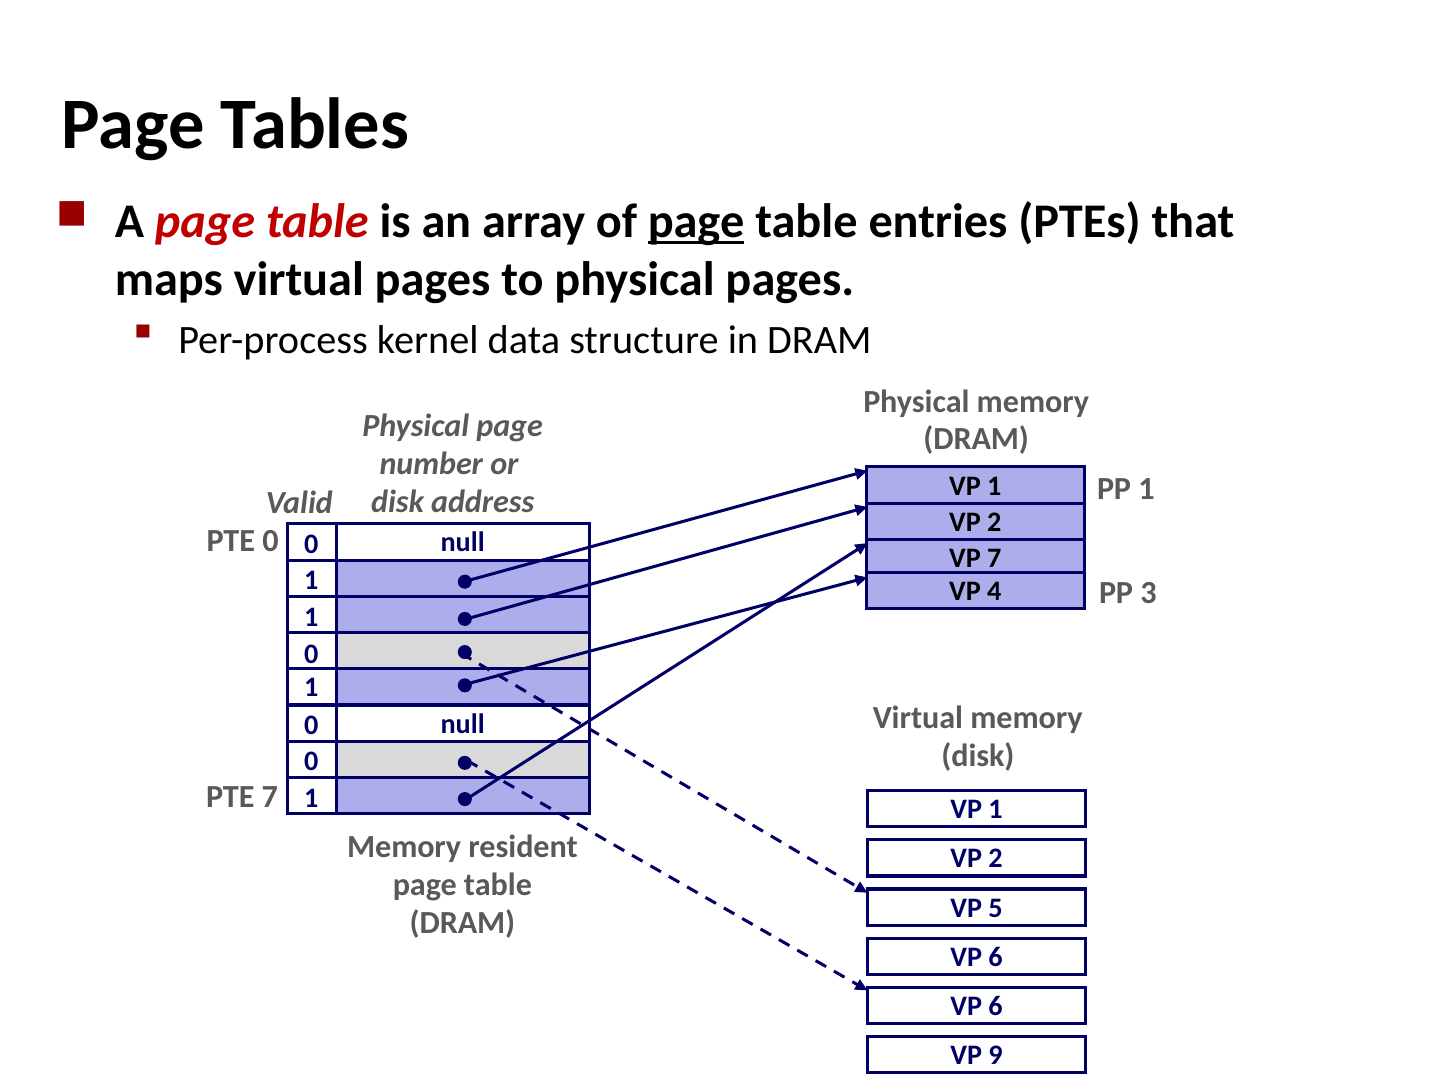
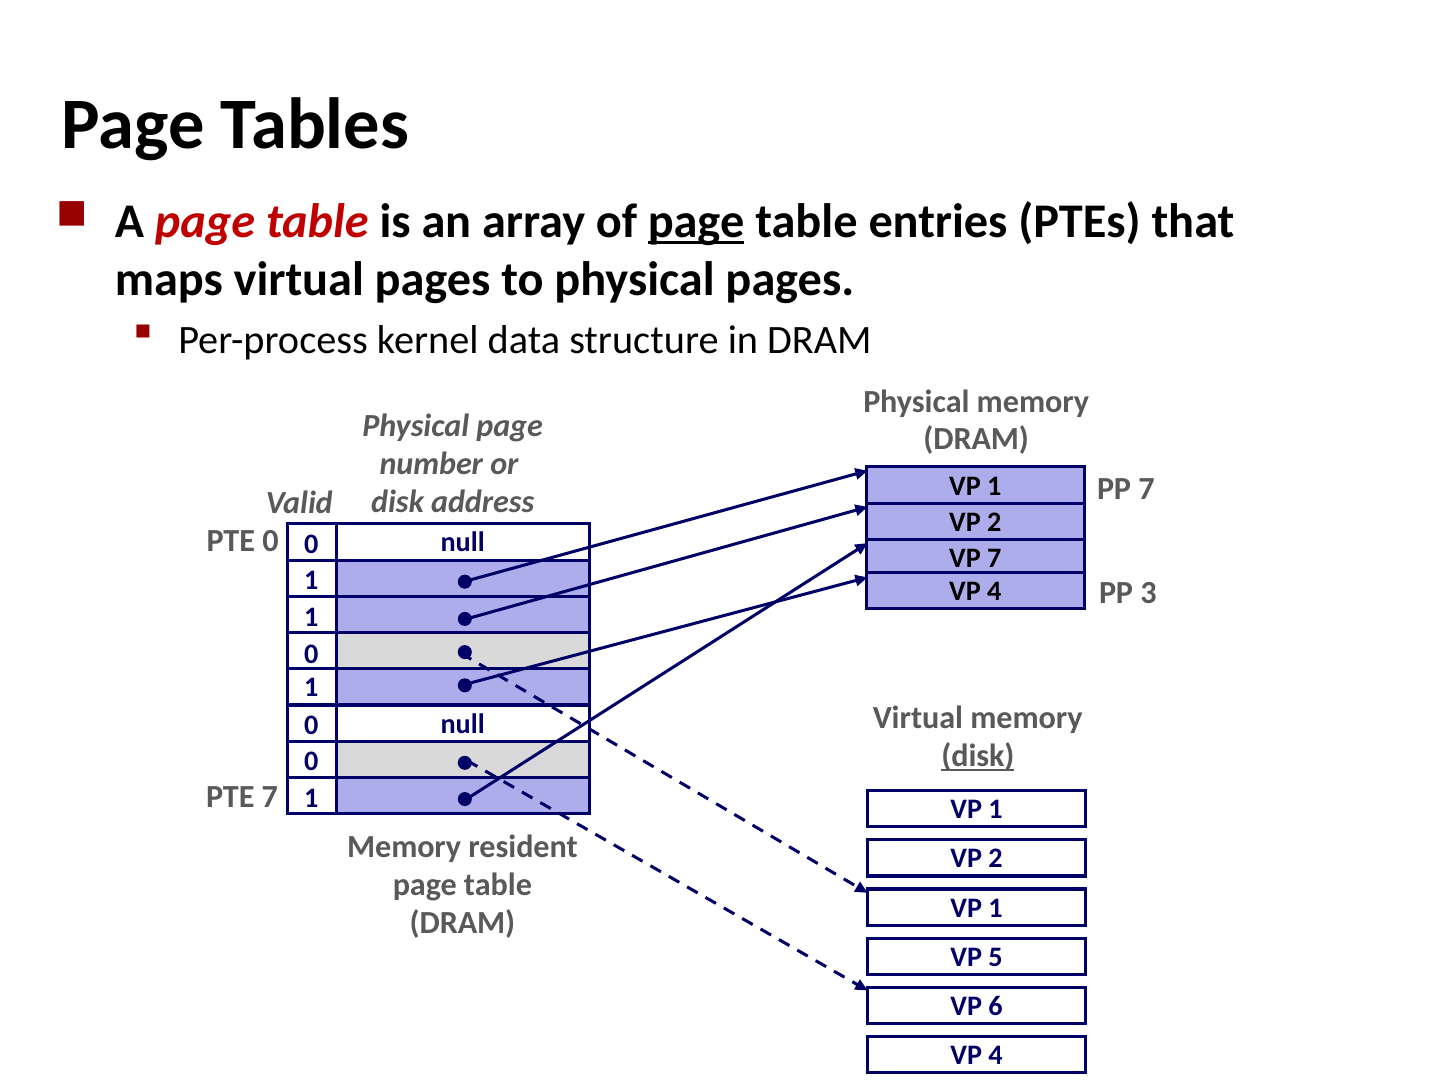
PP 1: 1 -> 7
disk at (978, 756) underline: none -> present
5 at (995, 908): 5 -> 1
6 at (995, 957): 6 -> 5
9 at (995, 1055): 9 -> 4
